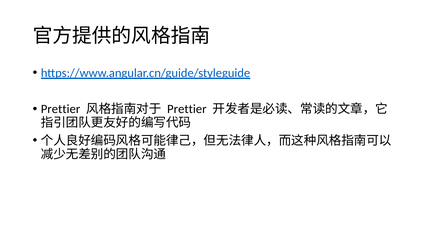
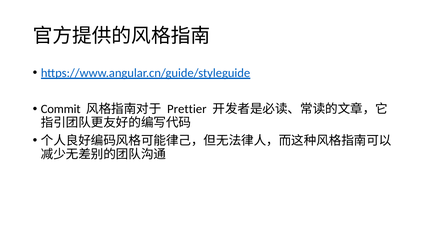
Prettier at (61, 109): Prettier -> Commit
